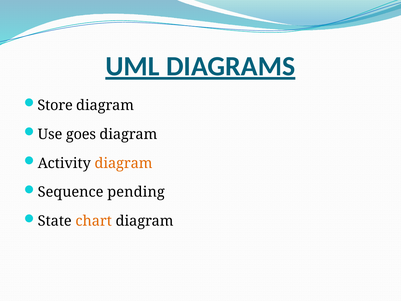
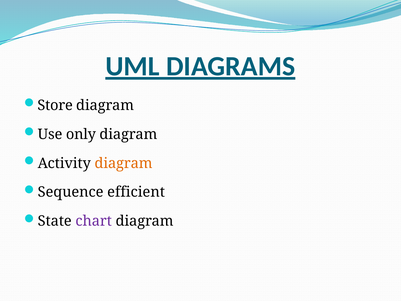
goes: goes -> only
pending: pending -> efficient
chart colour: orange -> purple
